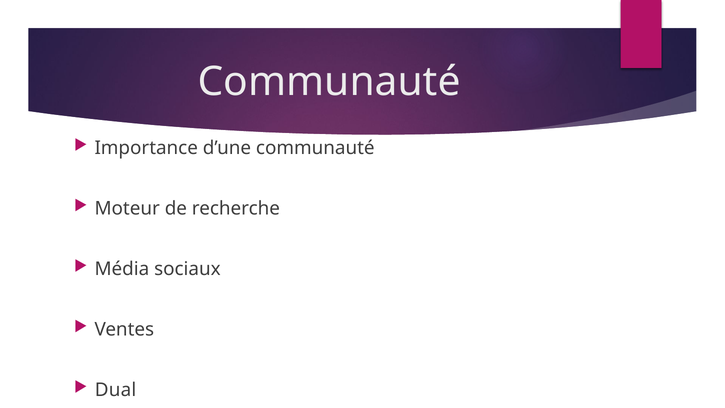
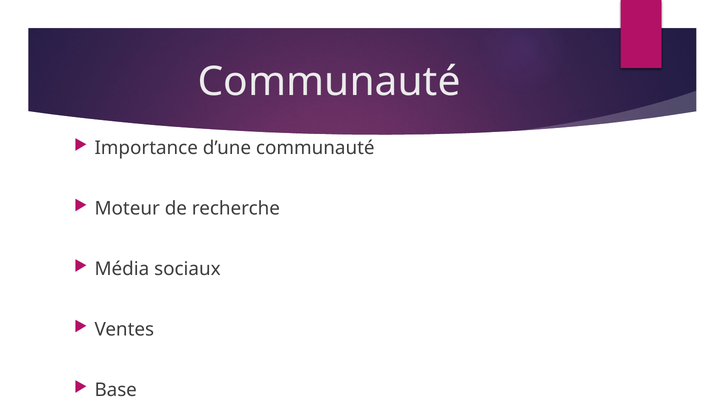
Dual: Dual -> Base
